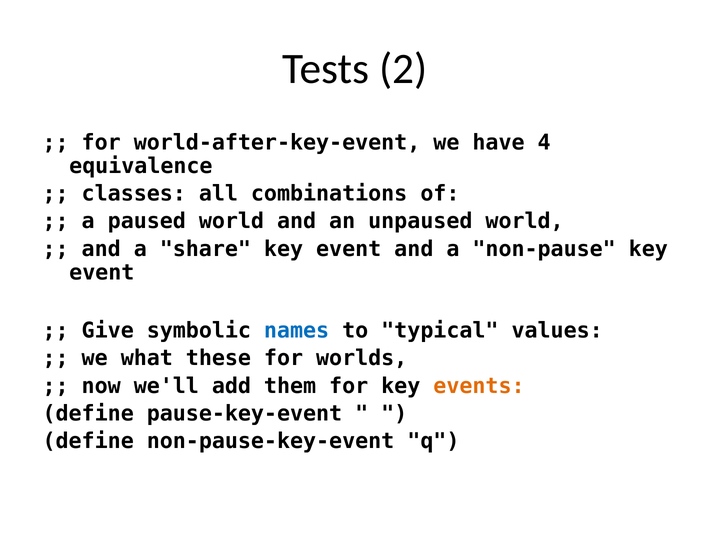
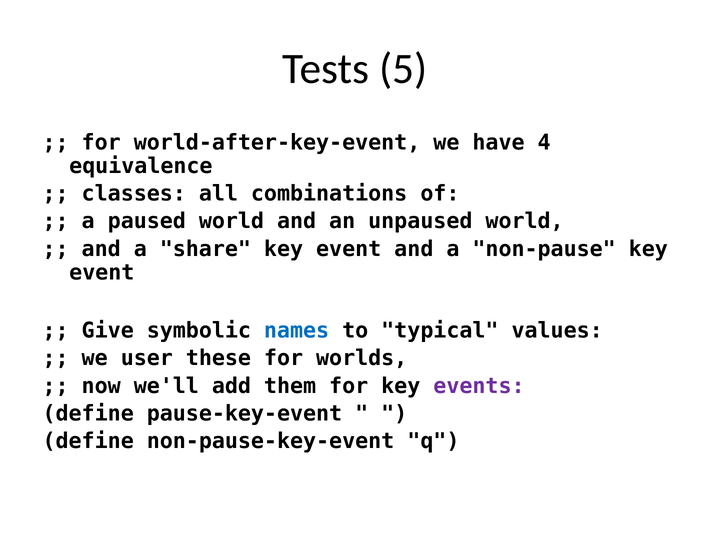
2: 2 -> 5
what: what -> user
events colour: orange -> purple
